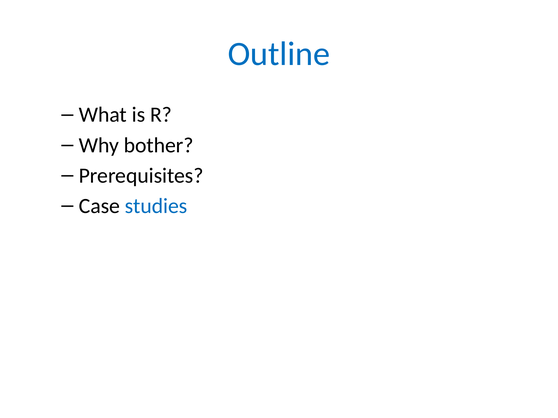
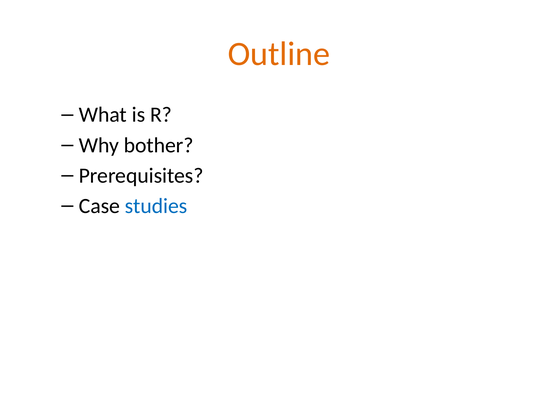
Outline colour: blue -> orange
